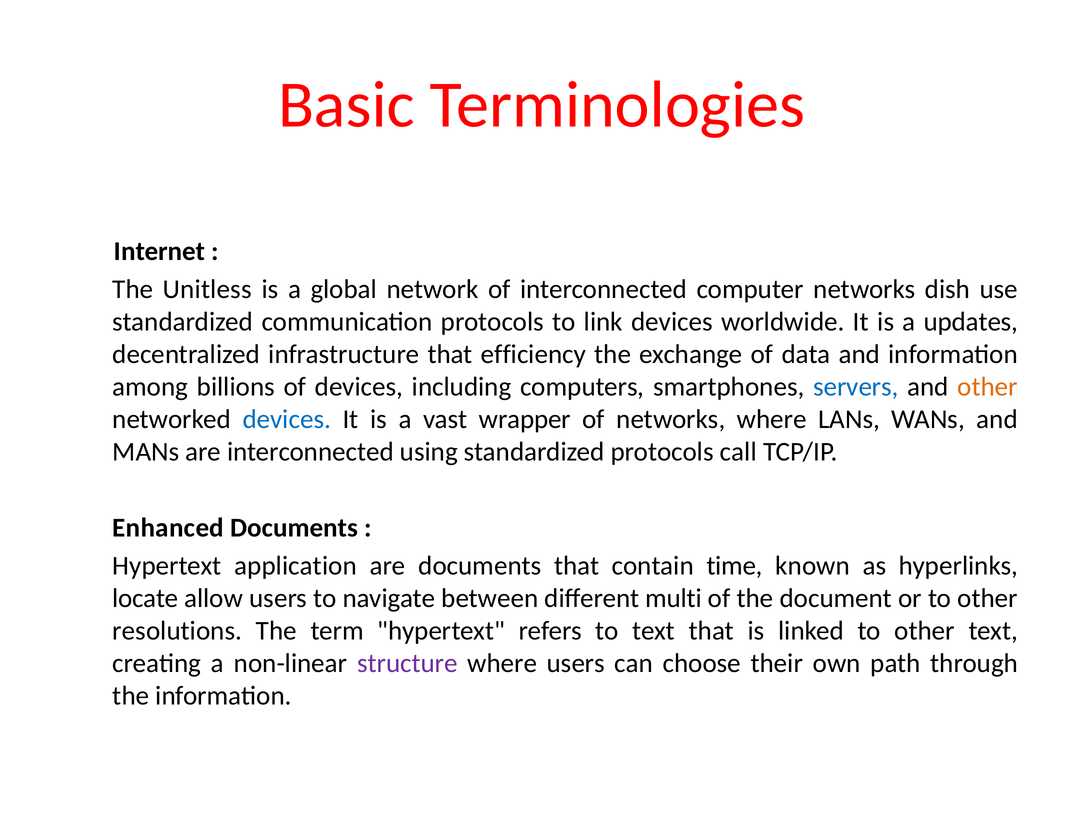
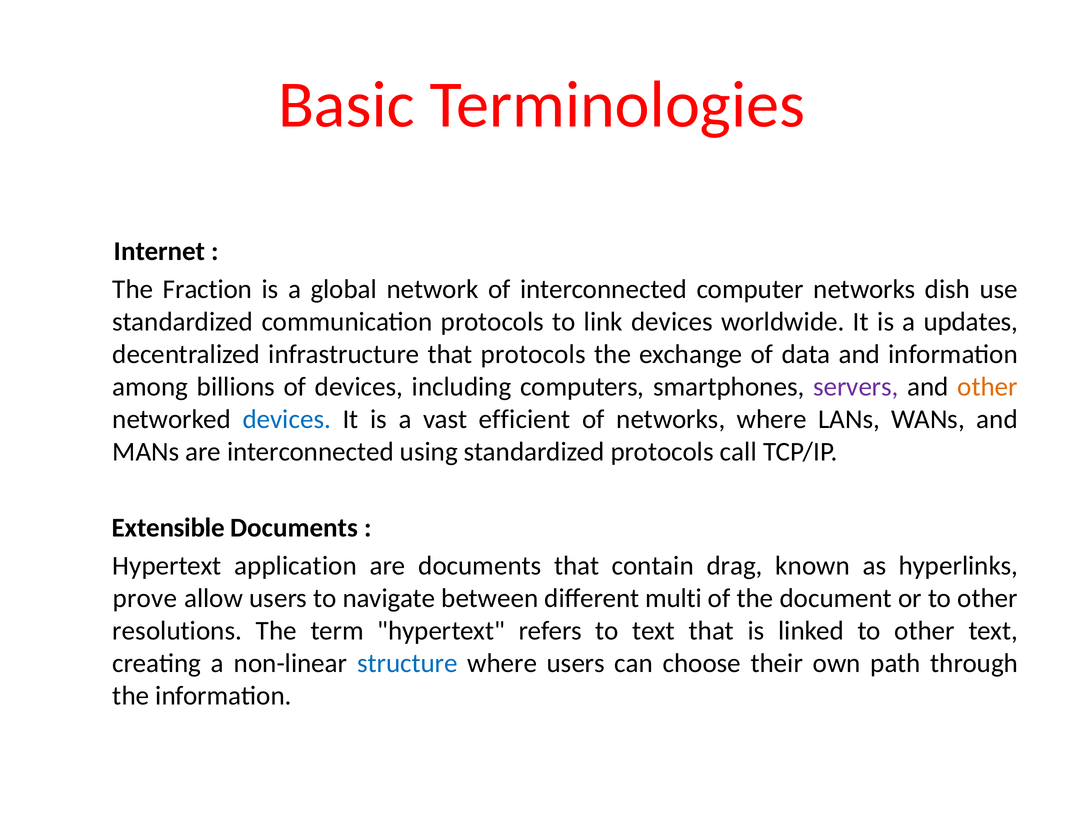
Unitless: Unitless -> Fraction
that efficiency: efficiency -> protocols
servers colour: blue -> purple
wrapper: wrapper -> efficient
Enhanced: Enhanced -> Extensible
time: time -> drag
locate: locate -> prove
structure colour: purple -> blue
